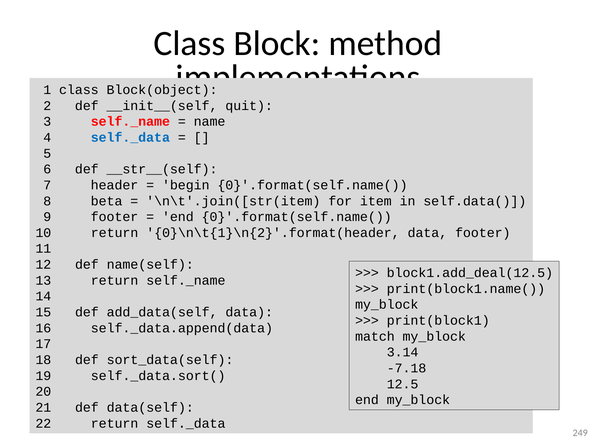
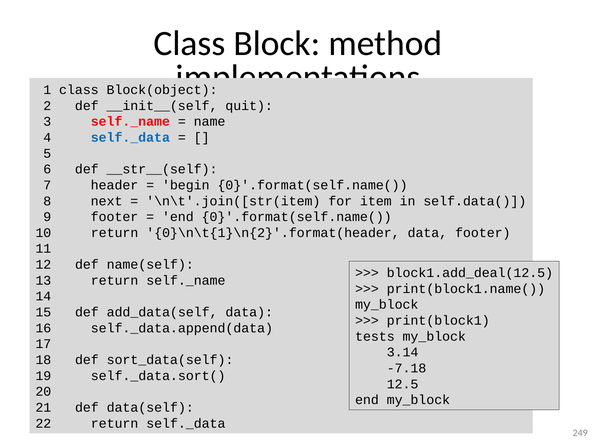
beta: beta -> next
match: match -> tests
